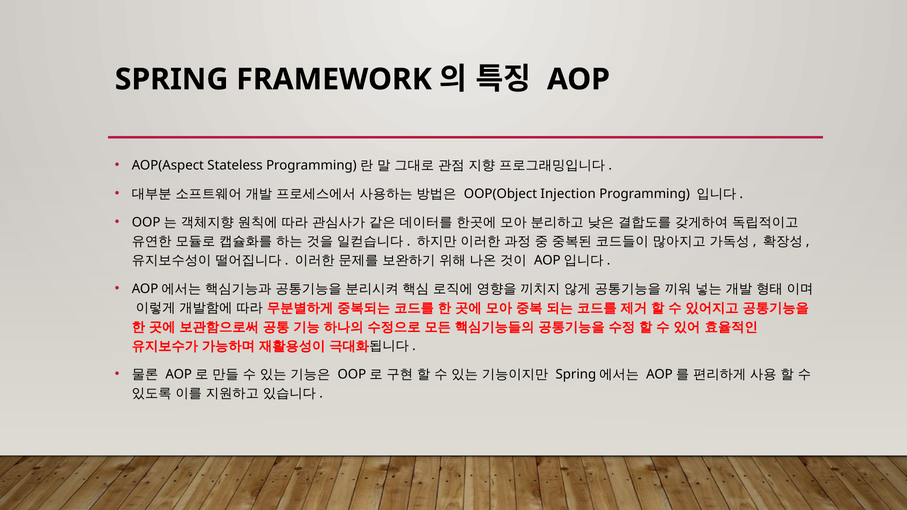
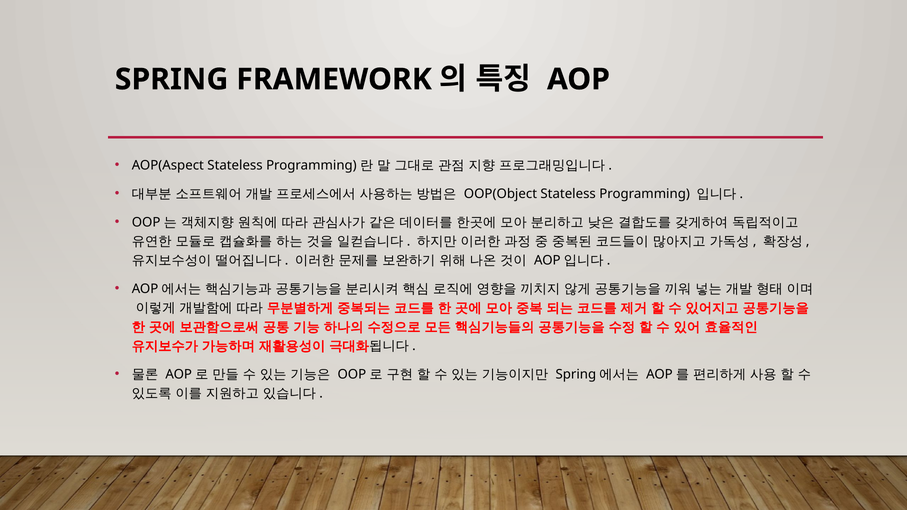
OOP(Object Injection: Injection -> Stateless
